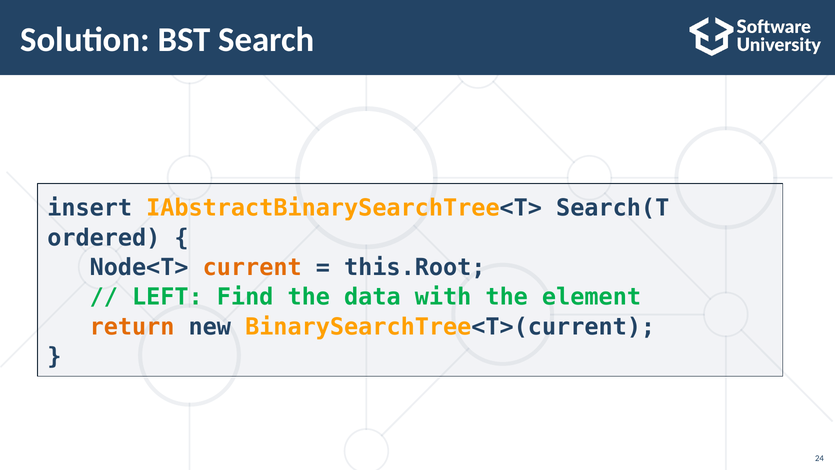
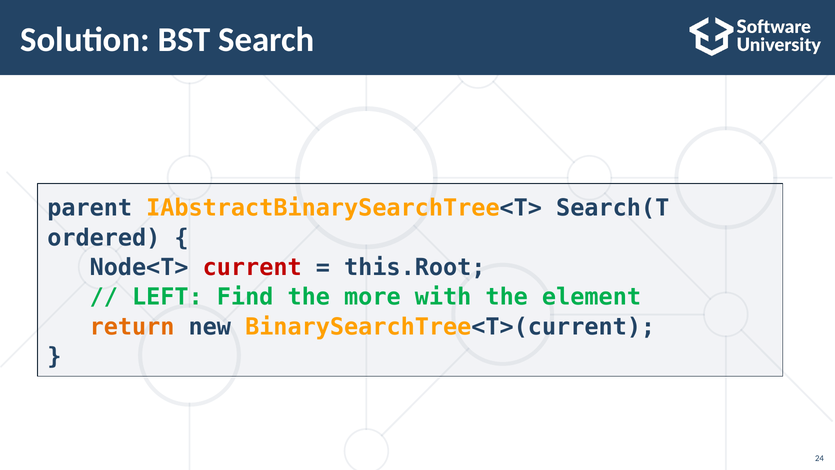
insert: insert -> parent
current colour: orange -> red
data: data -> more
